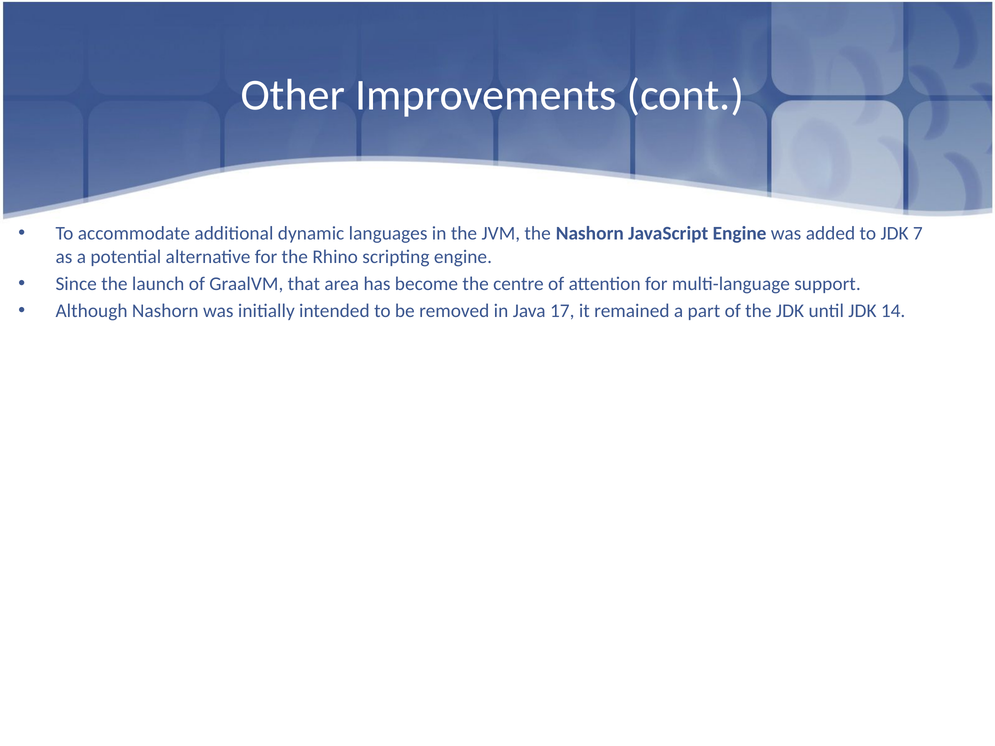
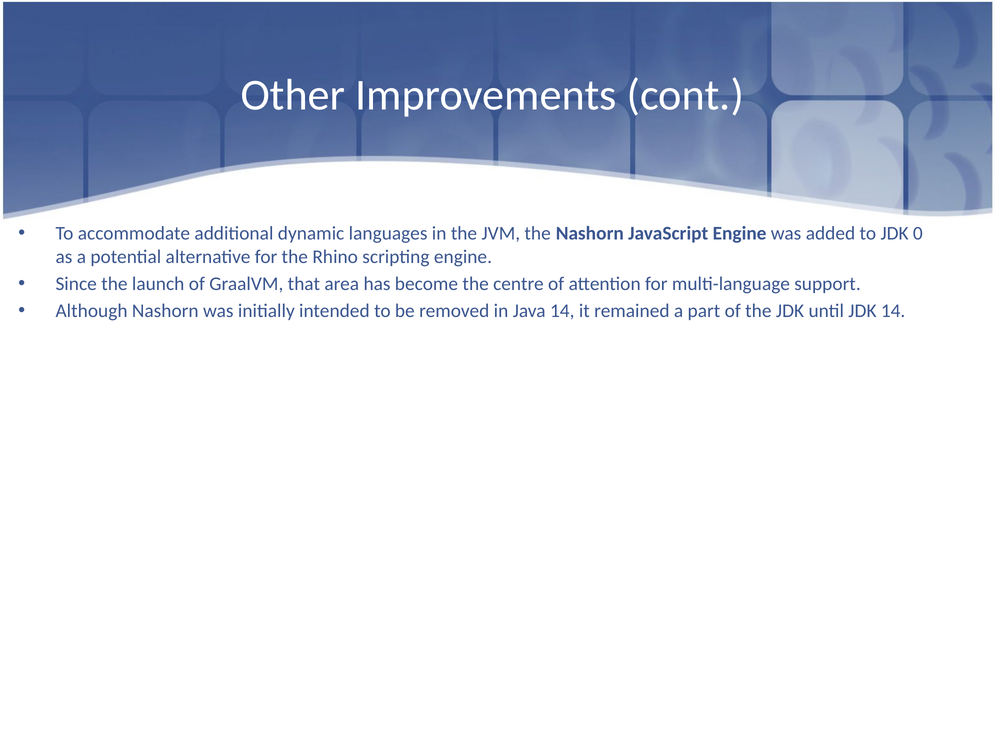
7: 7 -> 0
Java 17: 17 -> 14
